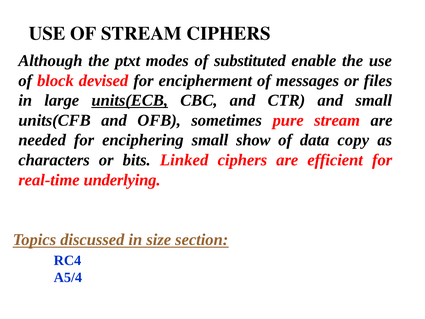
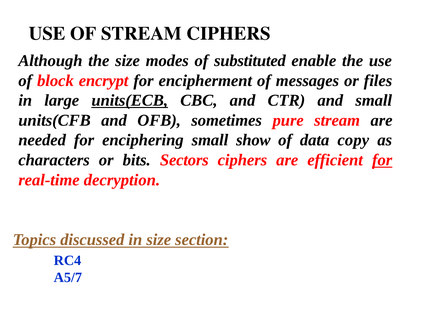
the ptxt: ptxt -> size
devised: devised -> encrypt
Linked: Linked -> Sectors
for at (382, 160) underline: none -> present
underlying: underlying -> decryption
A5/4: A5/4 -> A5/7
